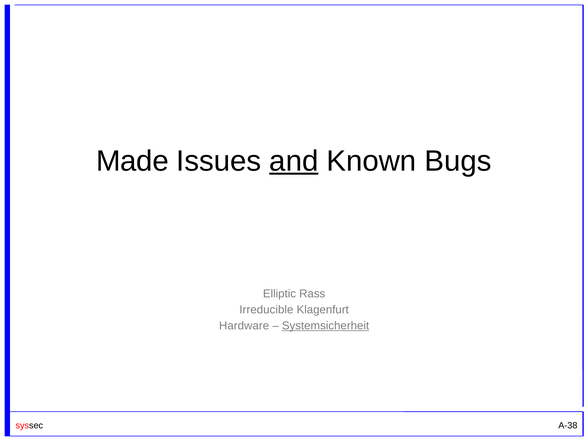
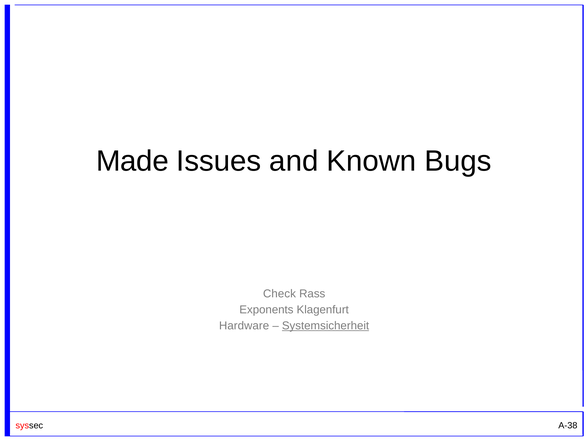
and underline: present -> none
Elliptic: Elliptic -> Check
Irreducible: Irreducible -> Exponents
